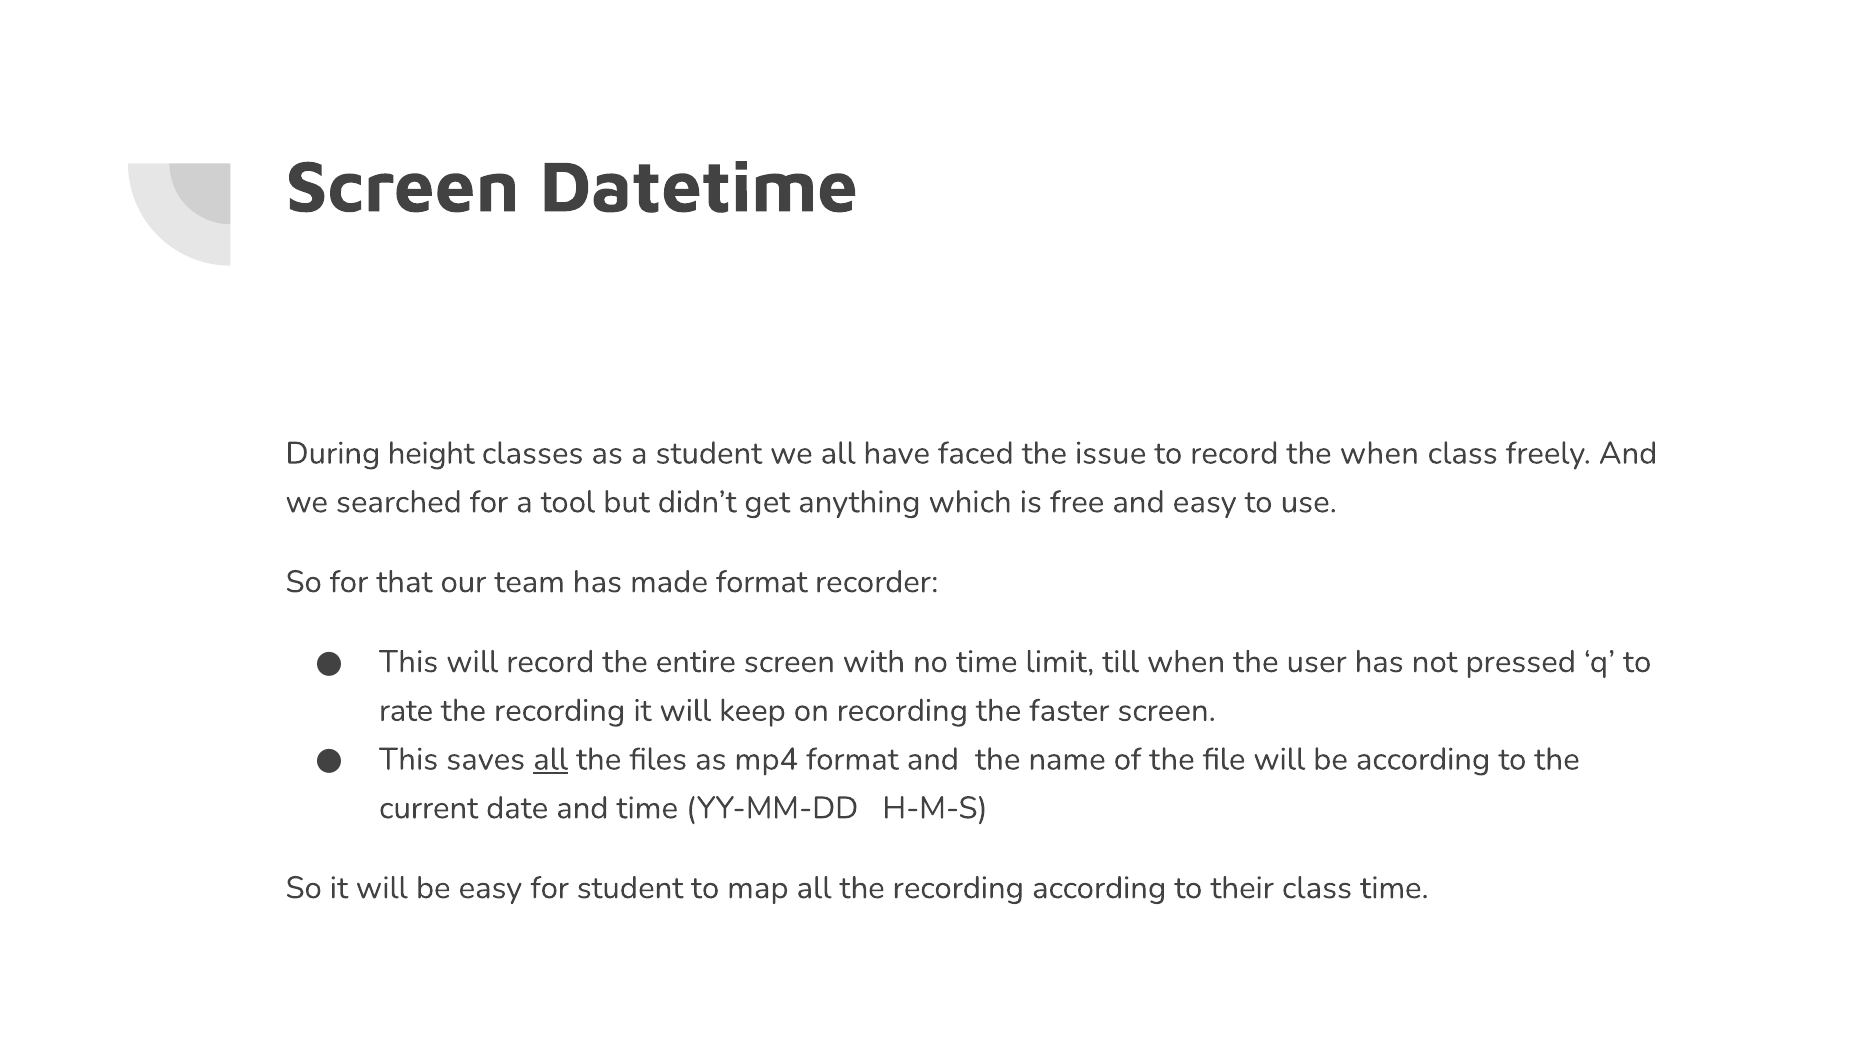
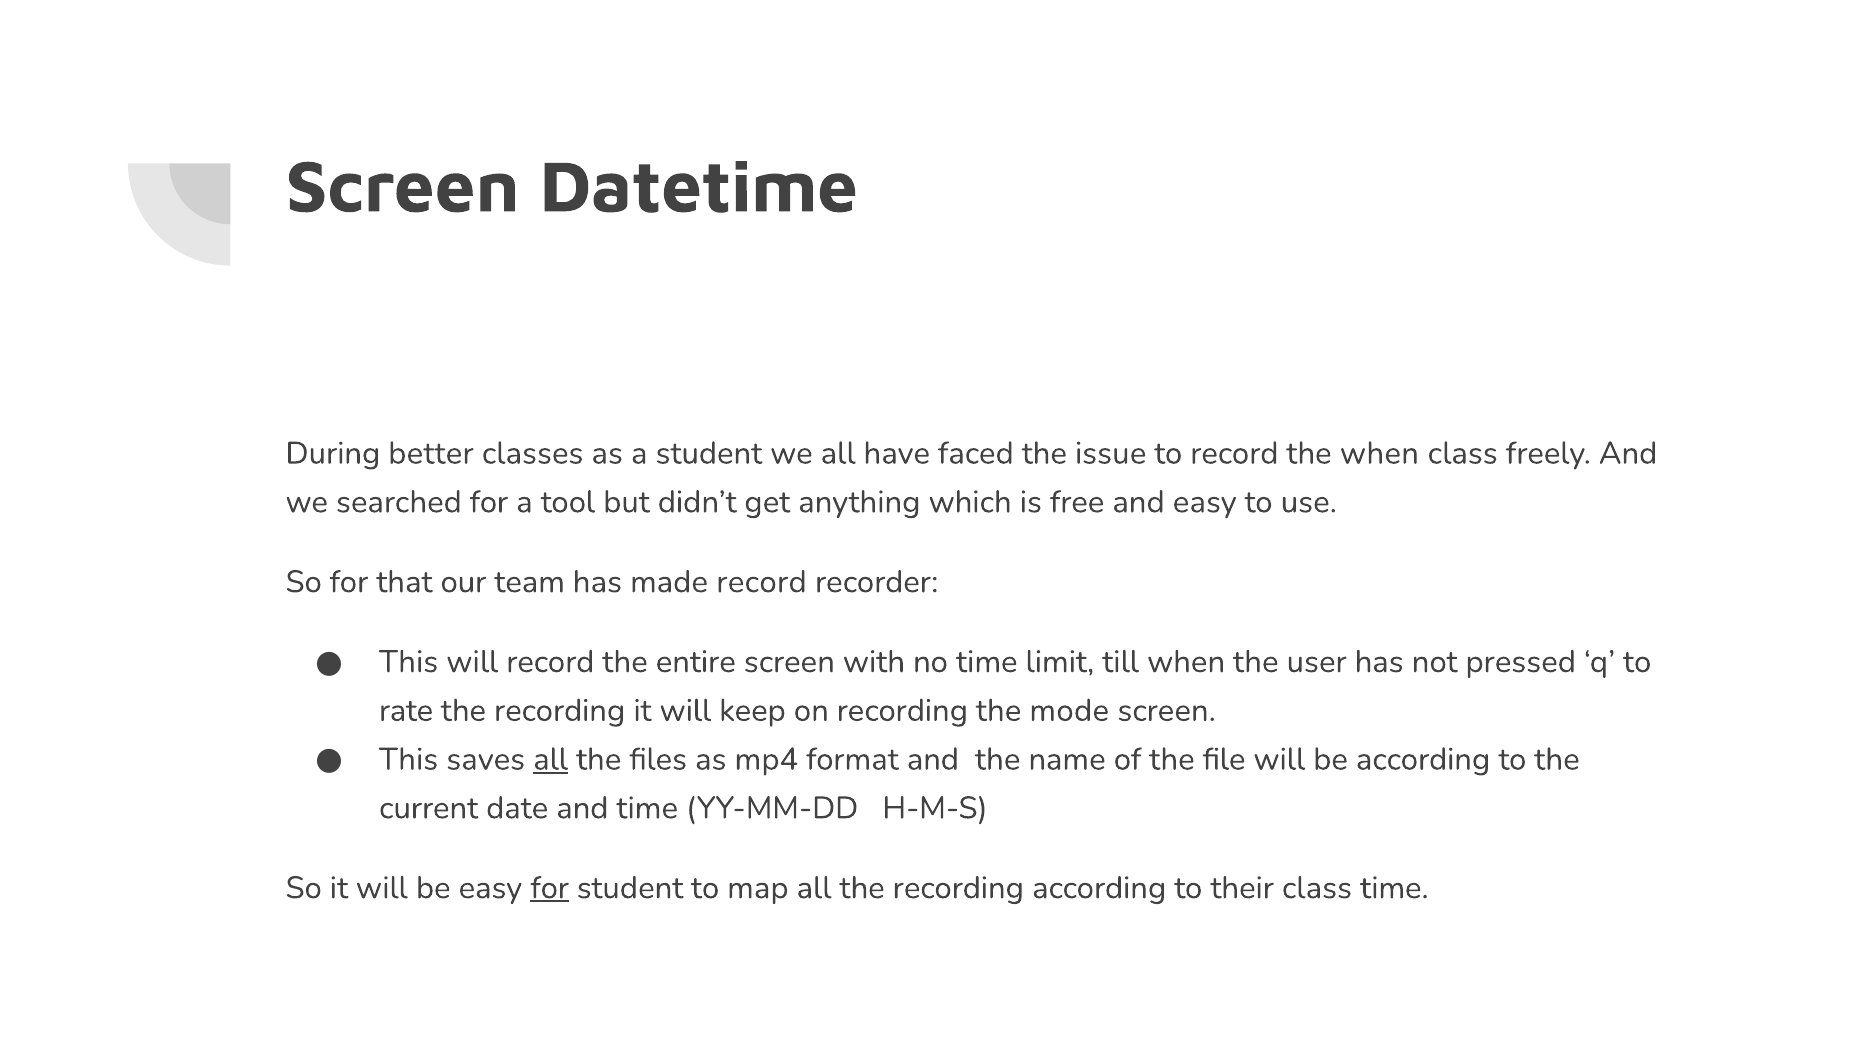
height: height -> better
made format: format -> record
faster: faster -> mode
for at (550, 888) underline: none -> present
